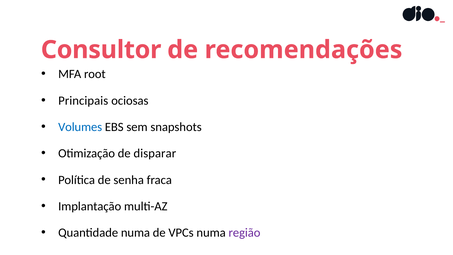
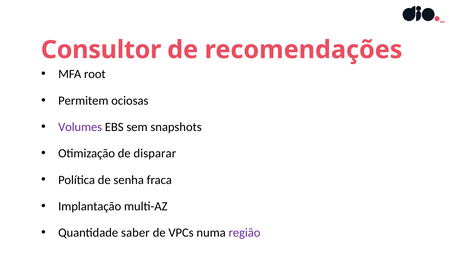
Principais: Principais -> Permitem
Volumes colour: blue -> purple
Quantidade numa: numa -> saber
